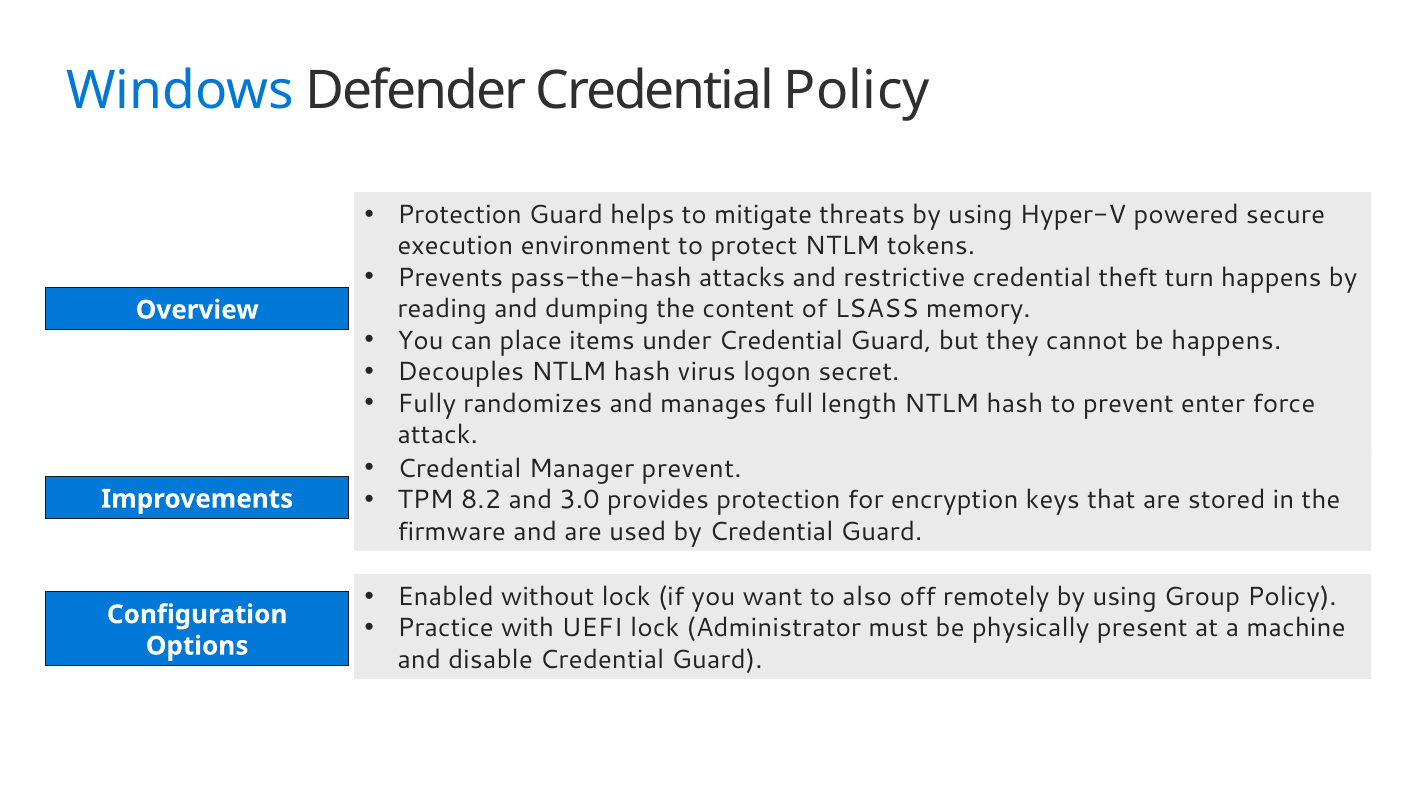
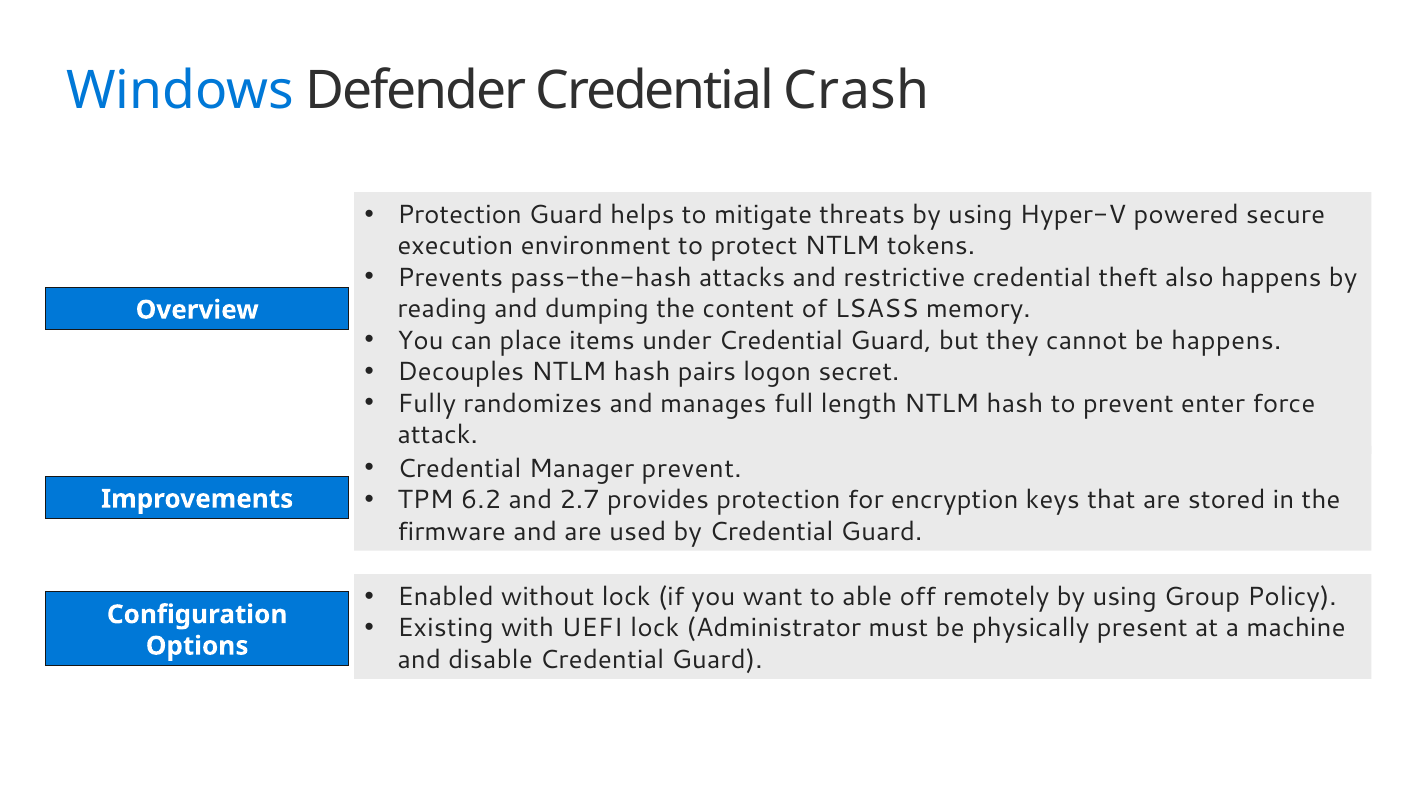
Credential Policy: Policy -> Crash
turn: turn -> also
virus: virus -> pairs
8.2: 8.2 -> 6.2
3.0: 3.0 -> 2.7
also: also -> able
Practice: Practice -> Existing
